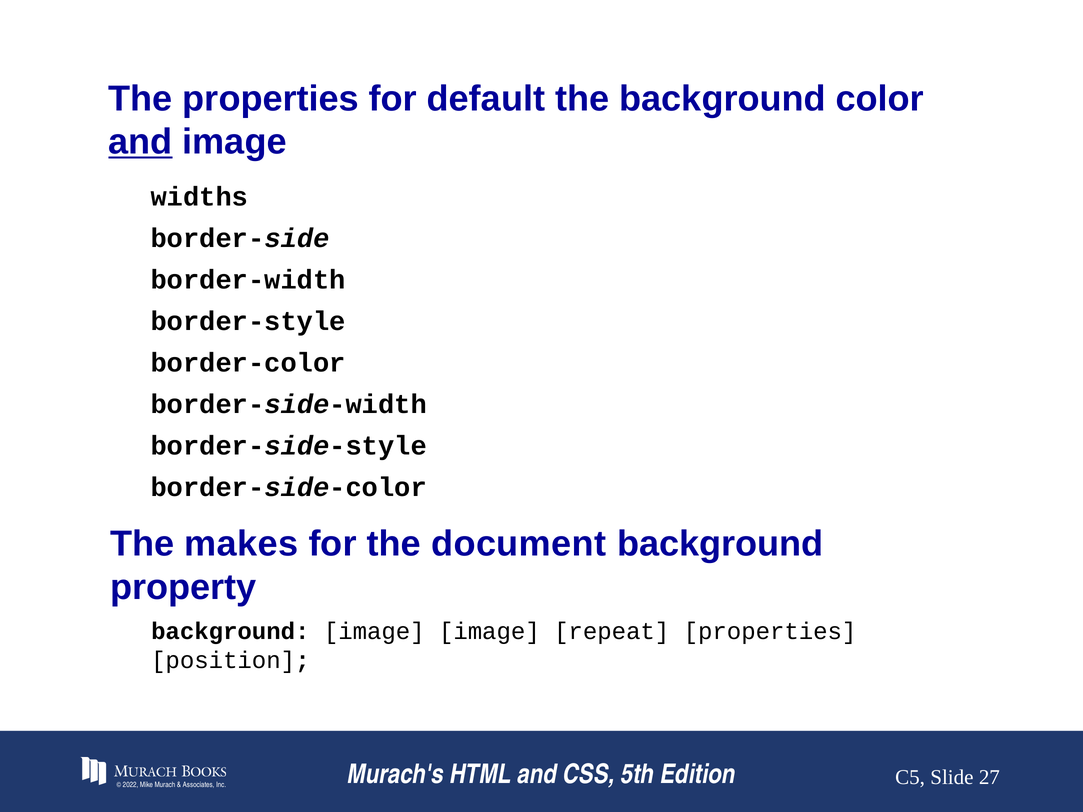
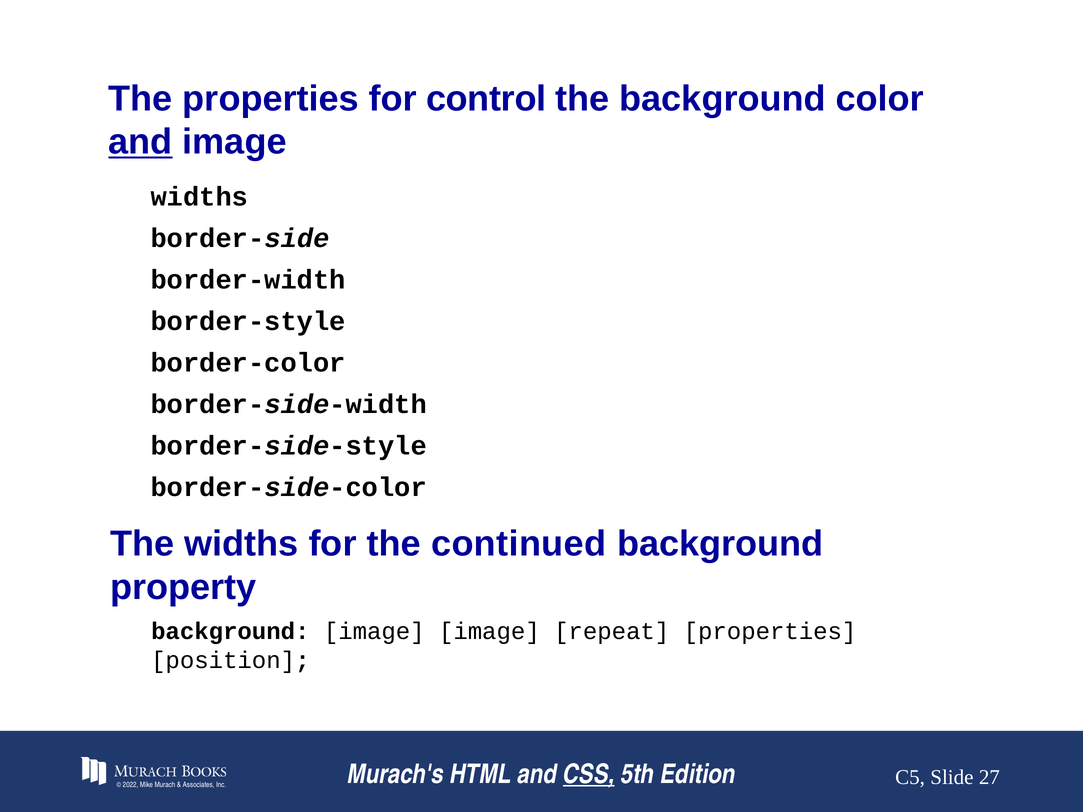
default: default -> control
The makes: makes -> widths
document: document -> continued
CSS underline: none -> present
